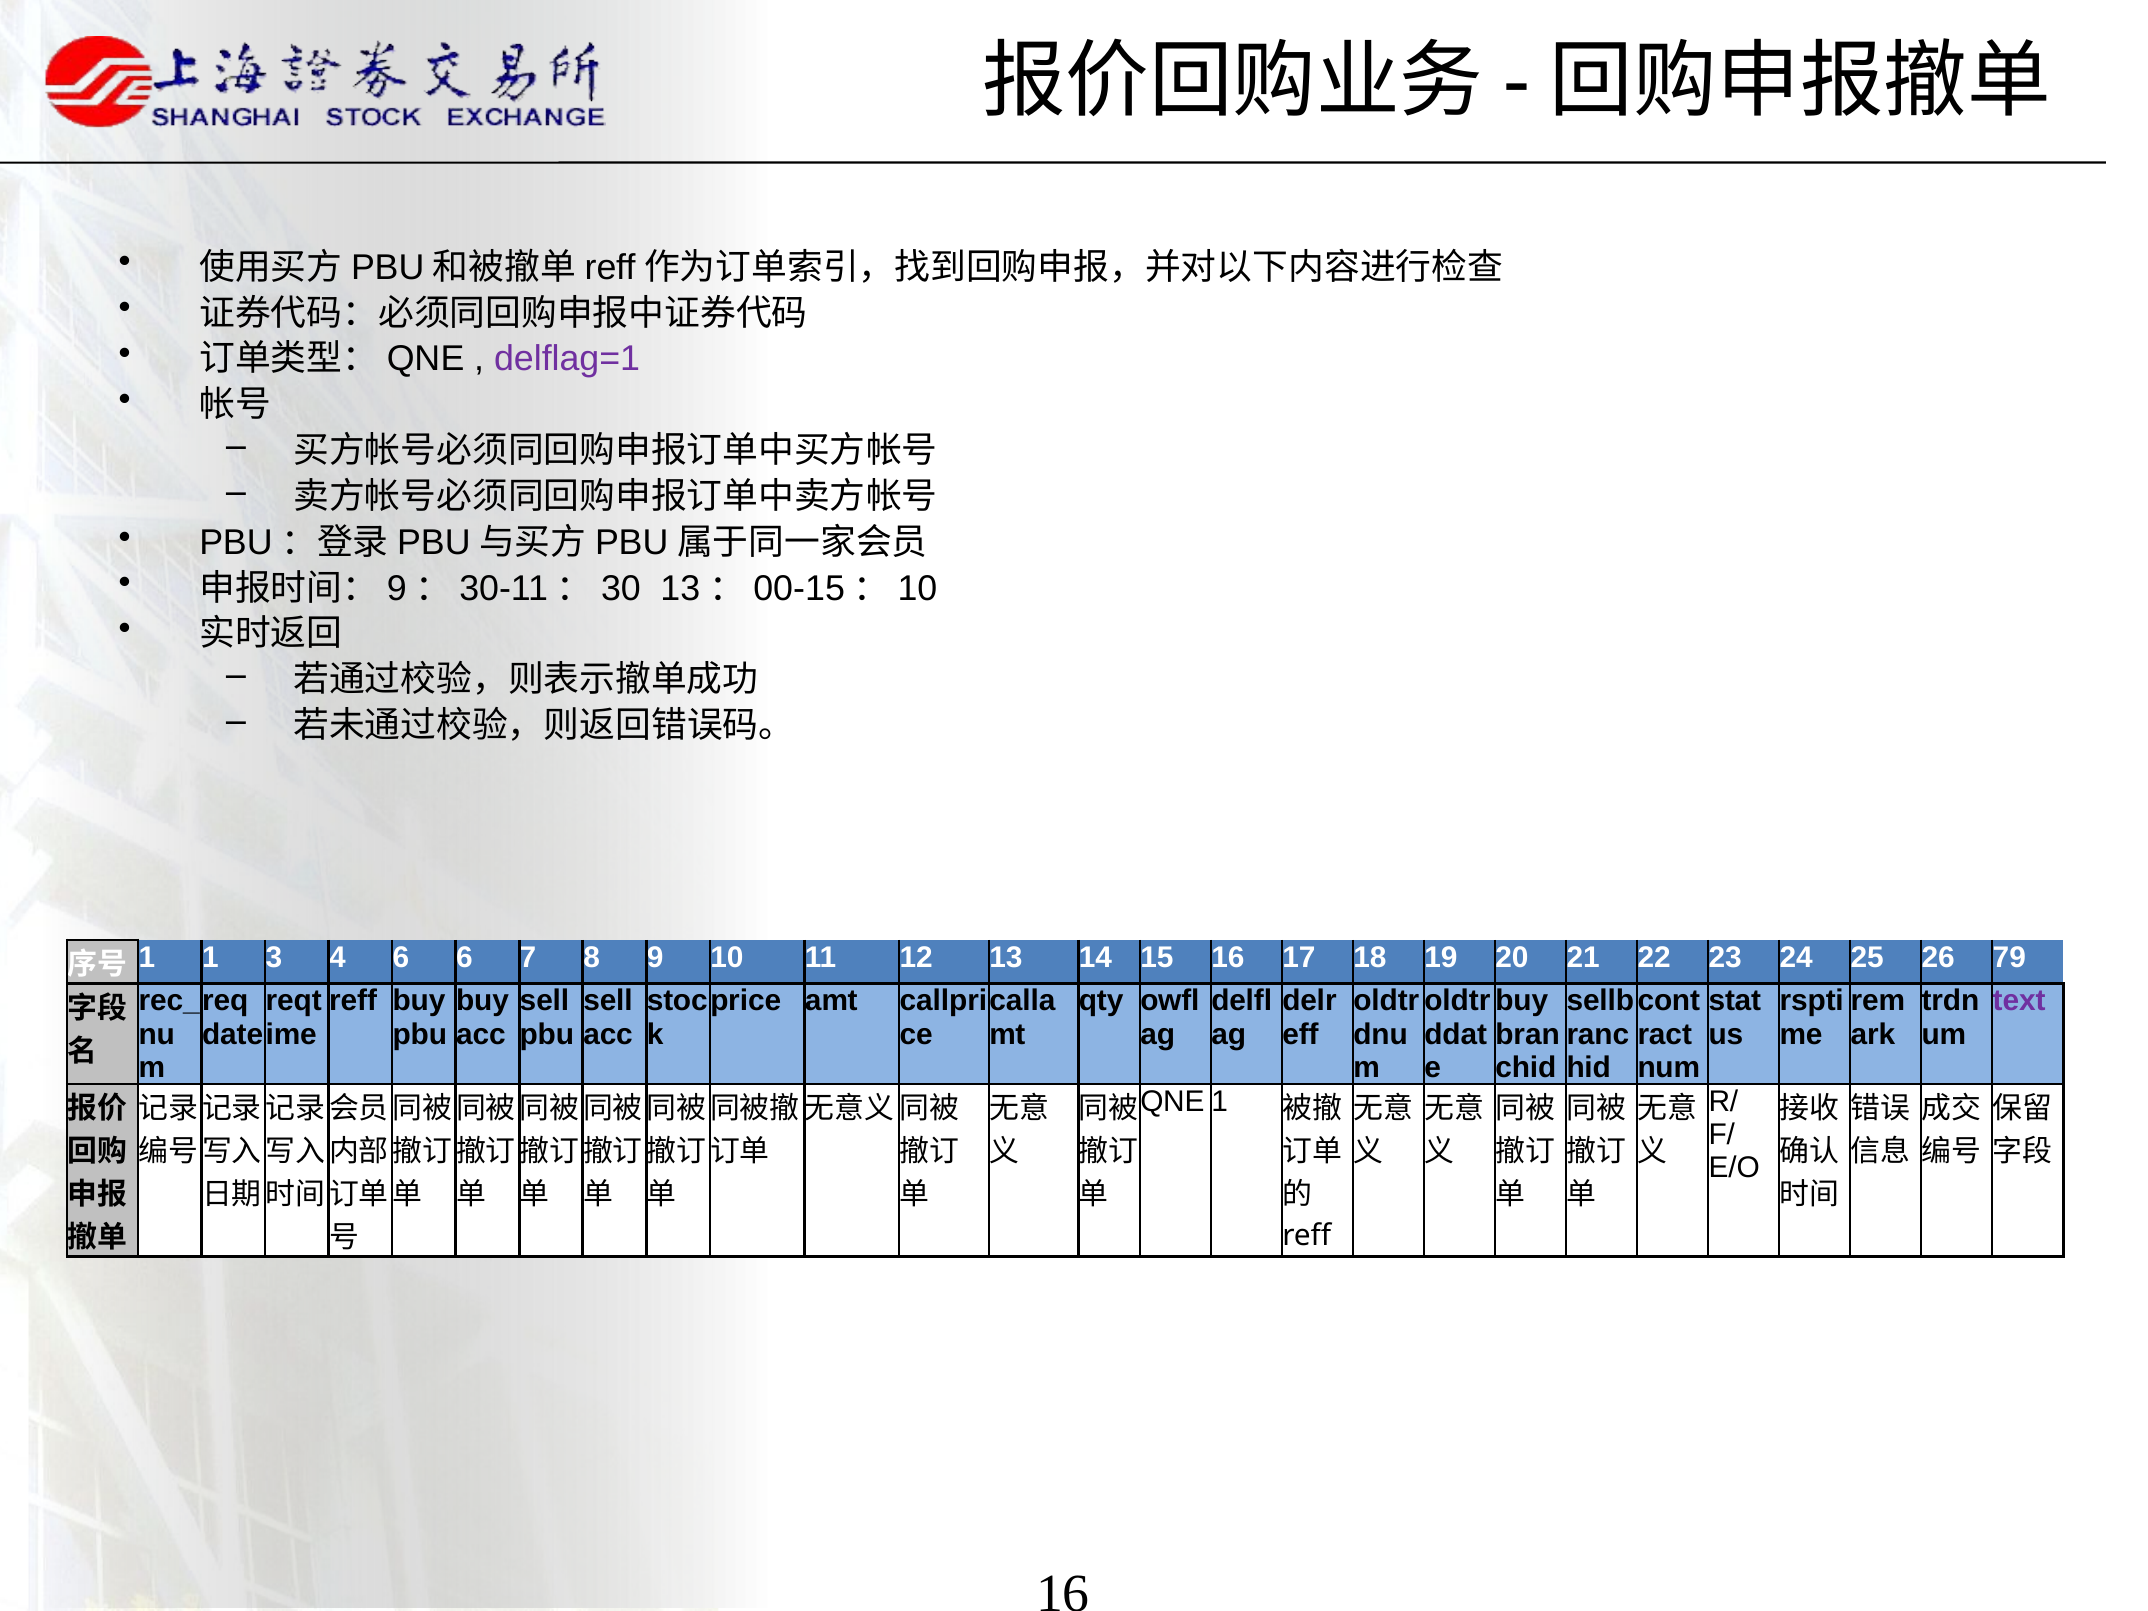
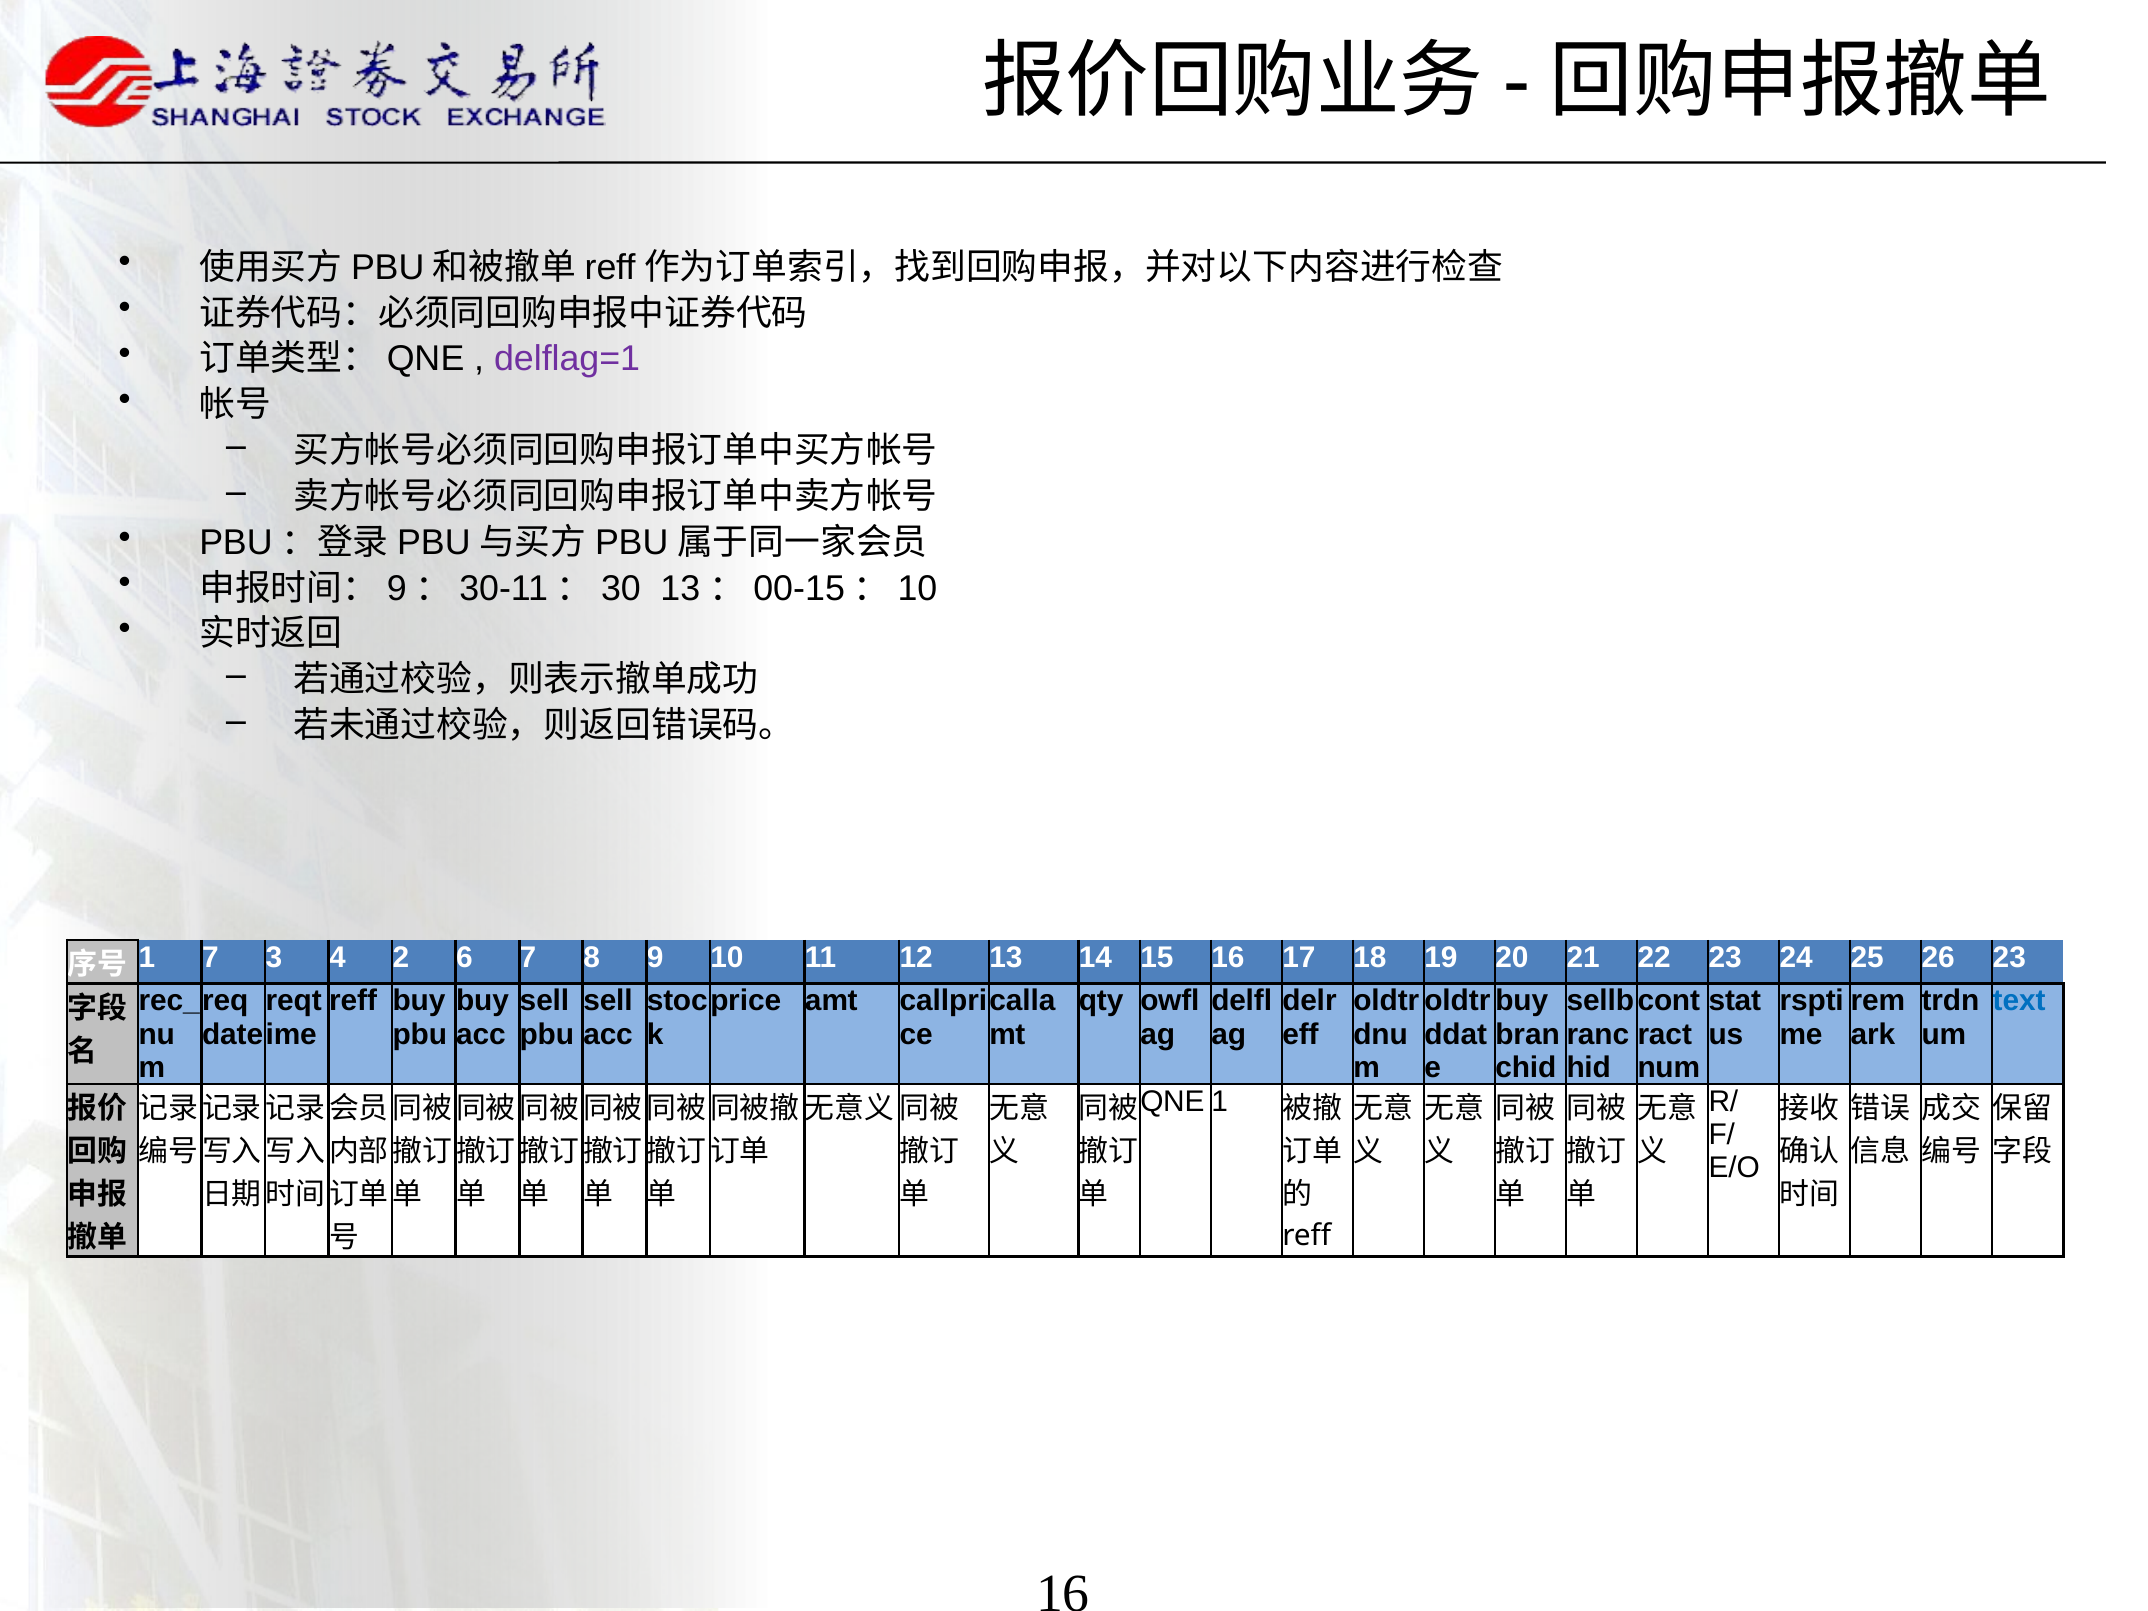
1 1: 1 -> 7
4 6: 6 -> 2
26 79: 79 -> 23
text colour: purple -> blue
